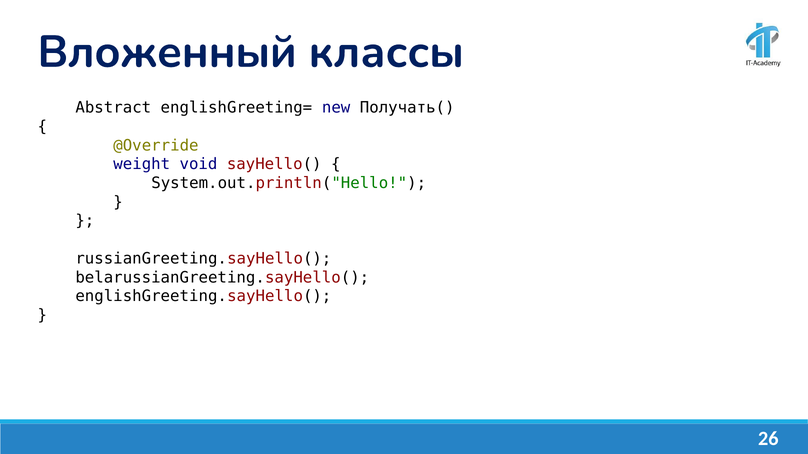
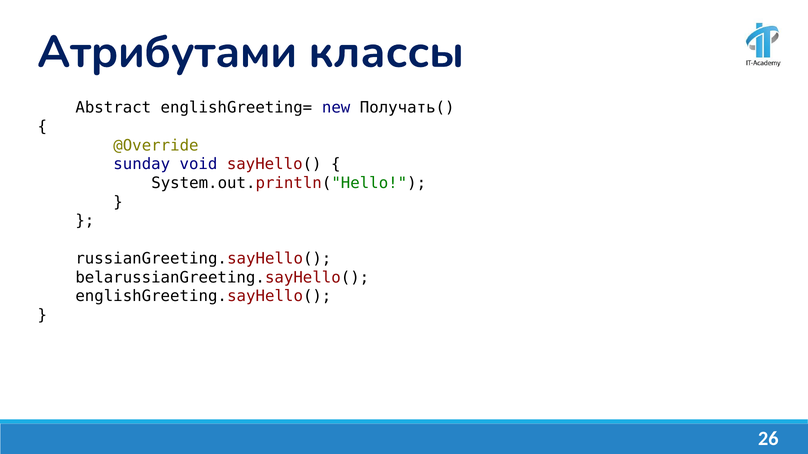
Вложенный: Вложенный -> Атрибутами
weight: weight -> sunday
